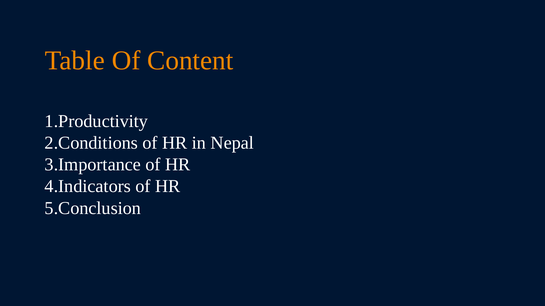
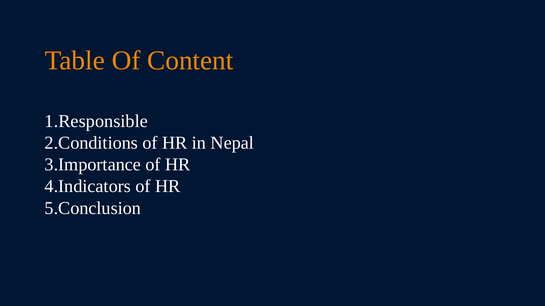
1.Productivity: 1.Productivity -> 1.Responsible
